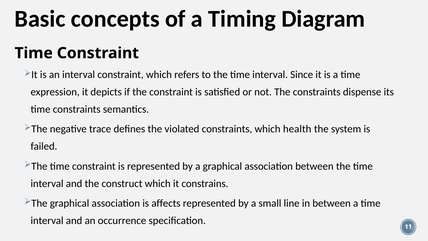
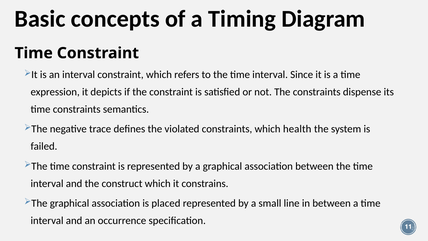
affects: affects -> placed
